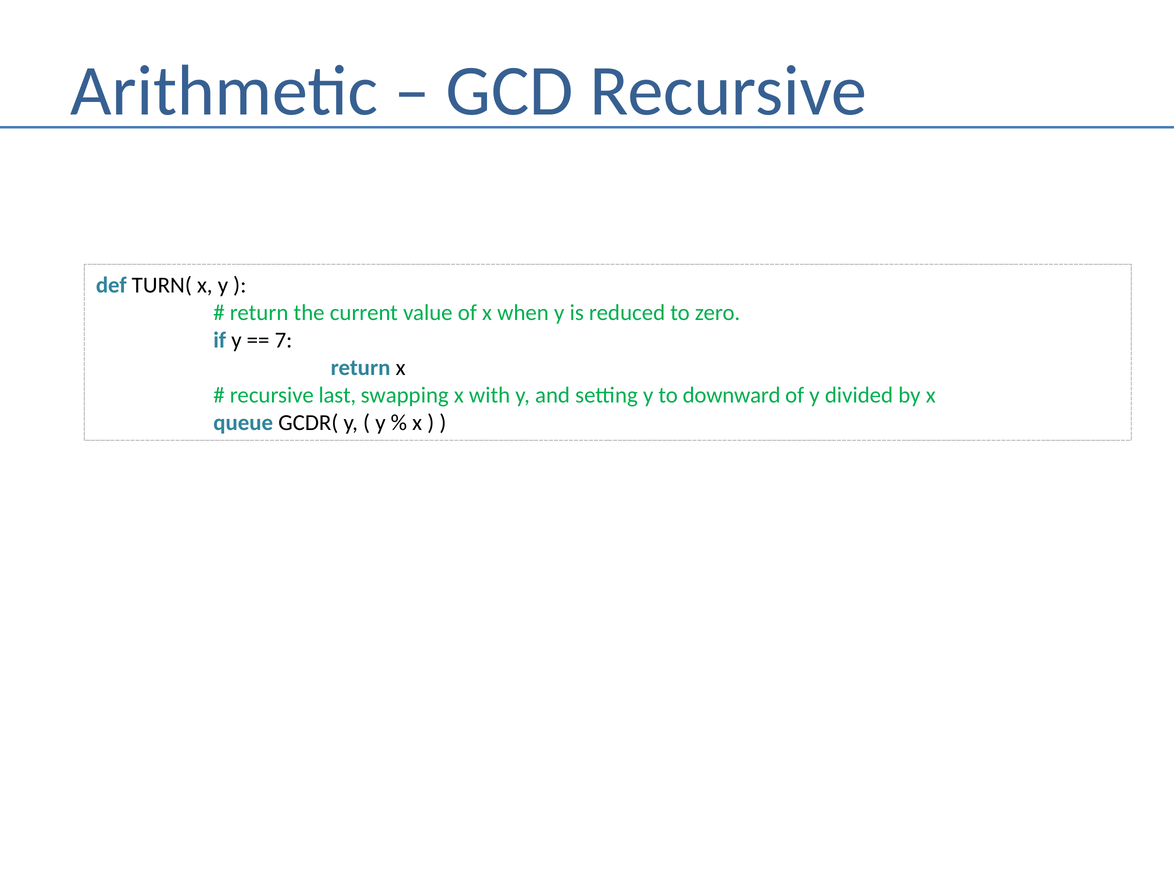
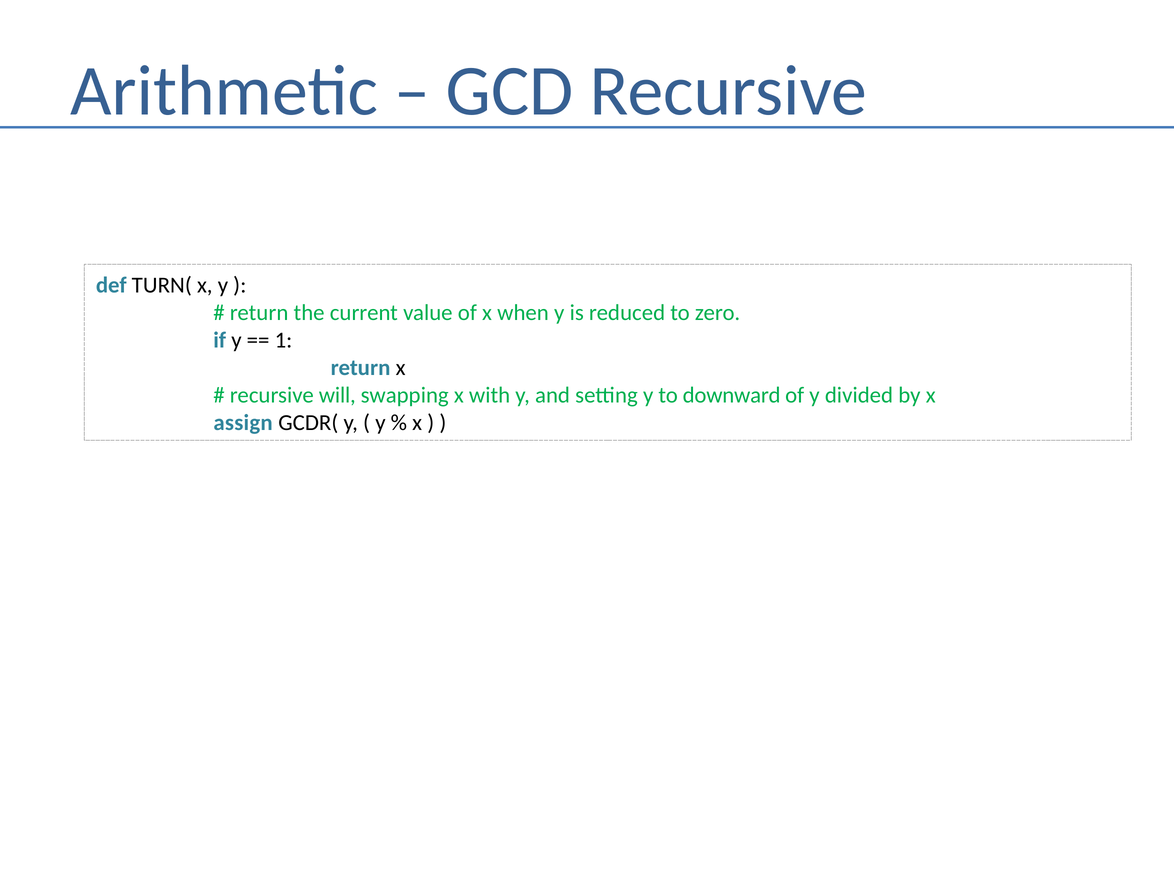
7: 7 -> 1
last: last -> will
queue: queue -> assign
